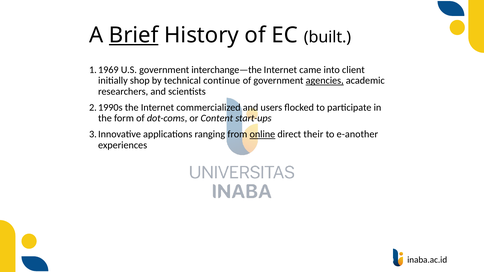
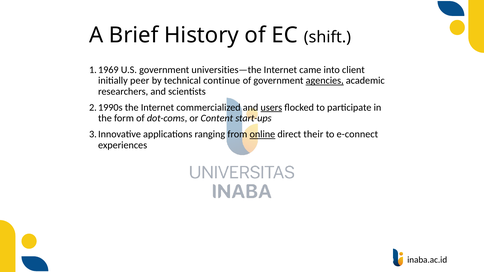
Brief underline: present -> none
built: built -> shift
interchange—the: interchange—the -> universities—the
shop: shop -> peer
users underline: none -> present
e-another: e-another -> e-connect
